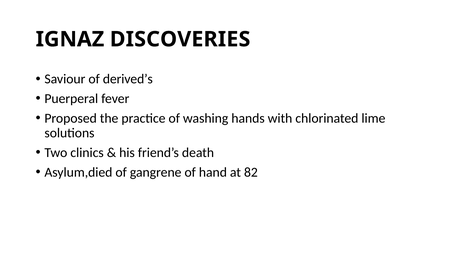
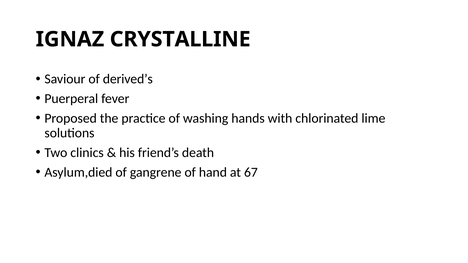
DISCOVERIES: DISCOVERIES -> CRYSTALLINE
82: 82 -> 67
